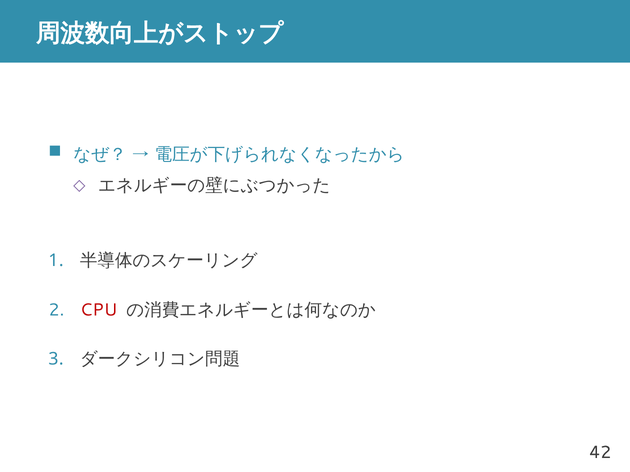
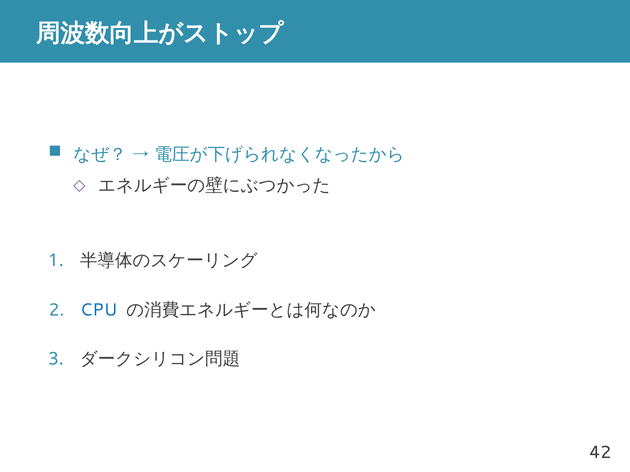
CPU colour: red -> blue
